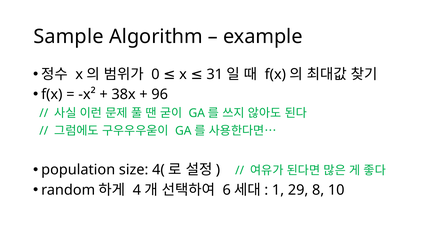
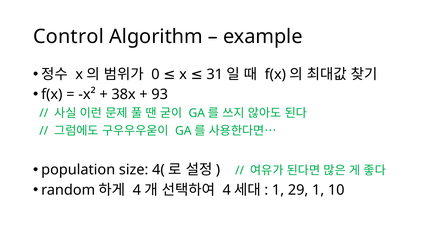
Sample: Sample -> Control
96: 96 -> 93
6 at (227, 190): 6 -> 4
29 8: 8 -> 1
